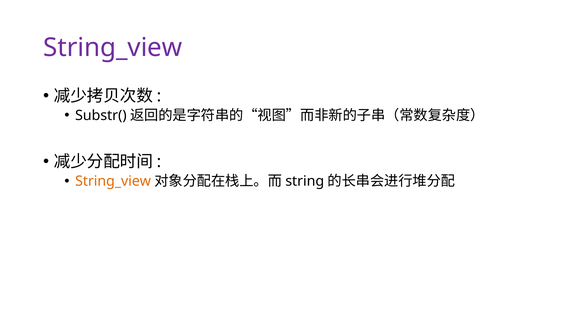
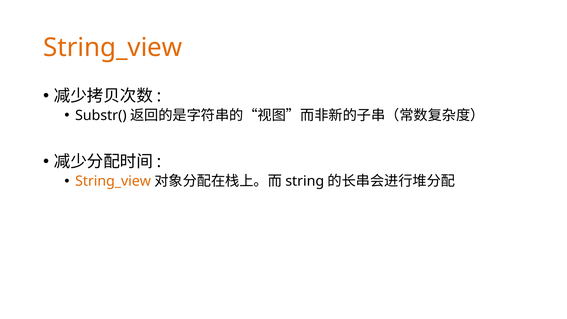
String_view at (113, 48) colour: purple -> orange
